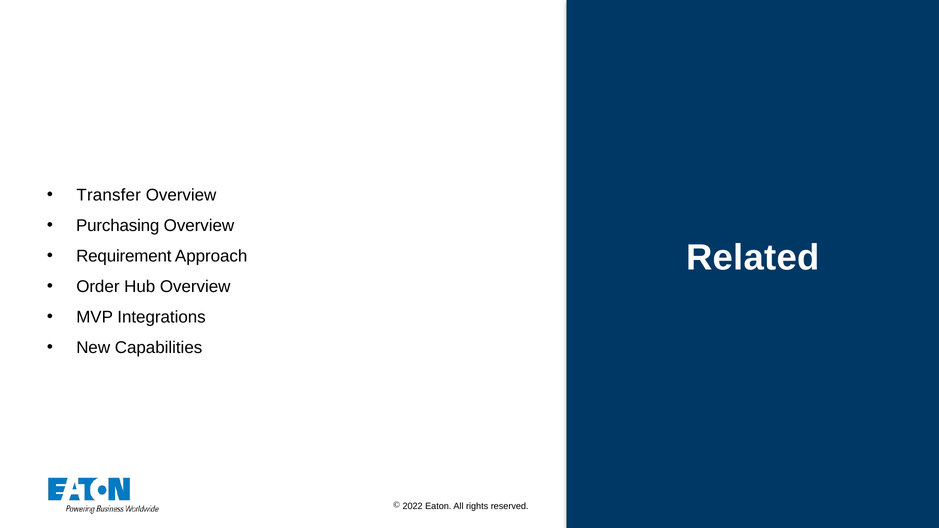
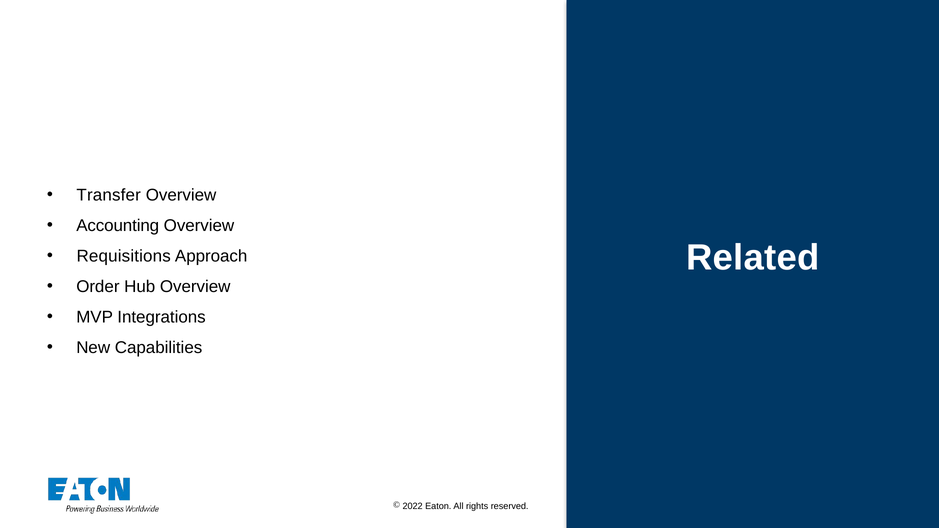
Purchasing: Purchasing -> Accounting
Requirement: Requirement -> Requisitions
